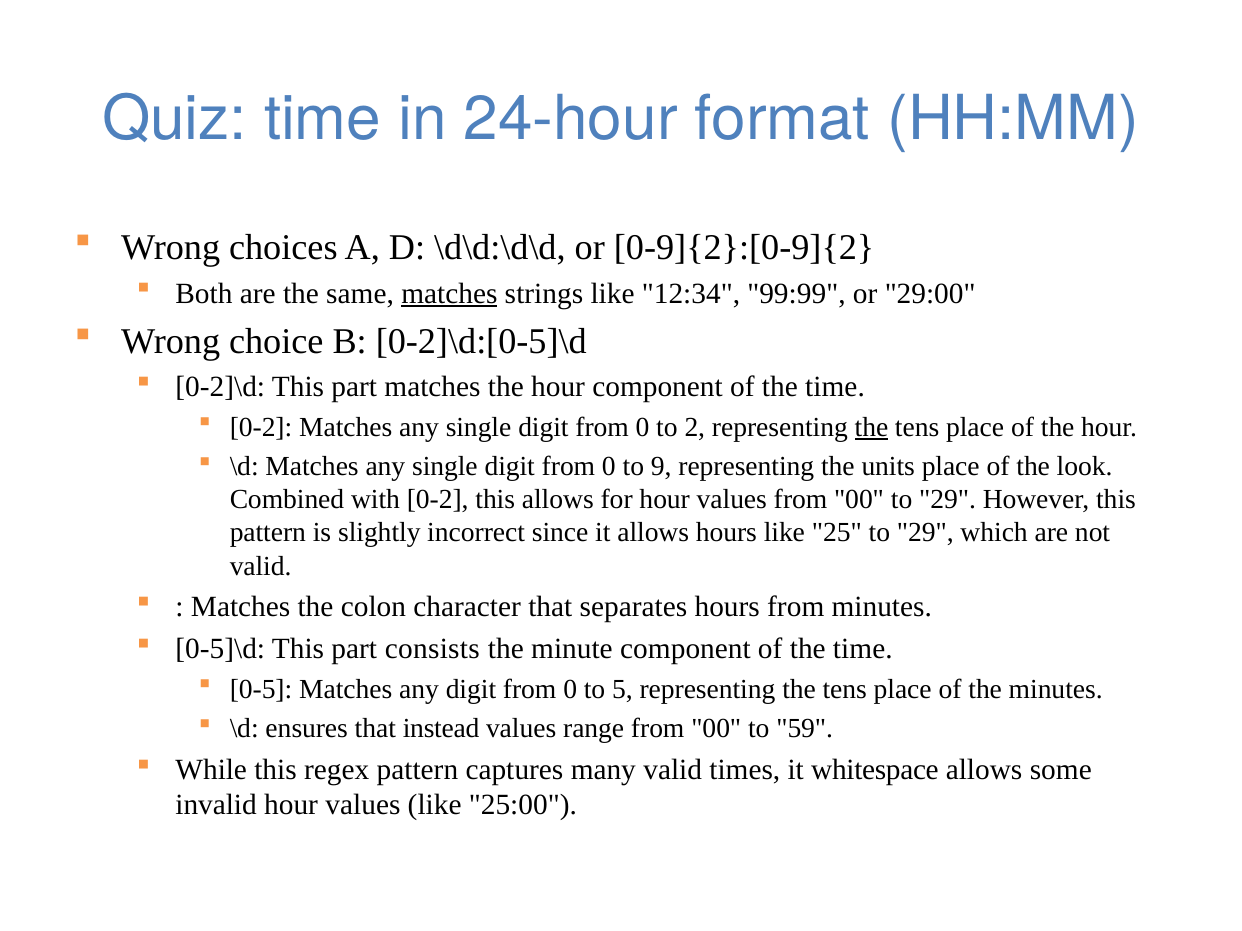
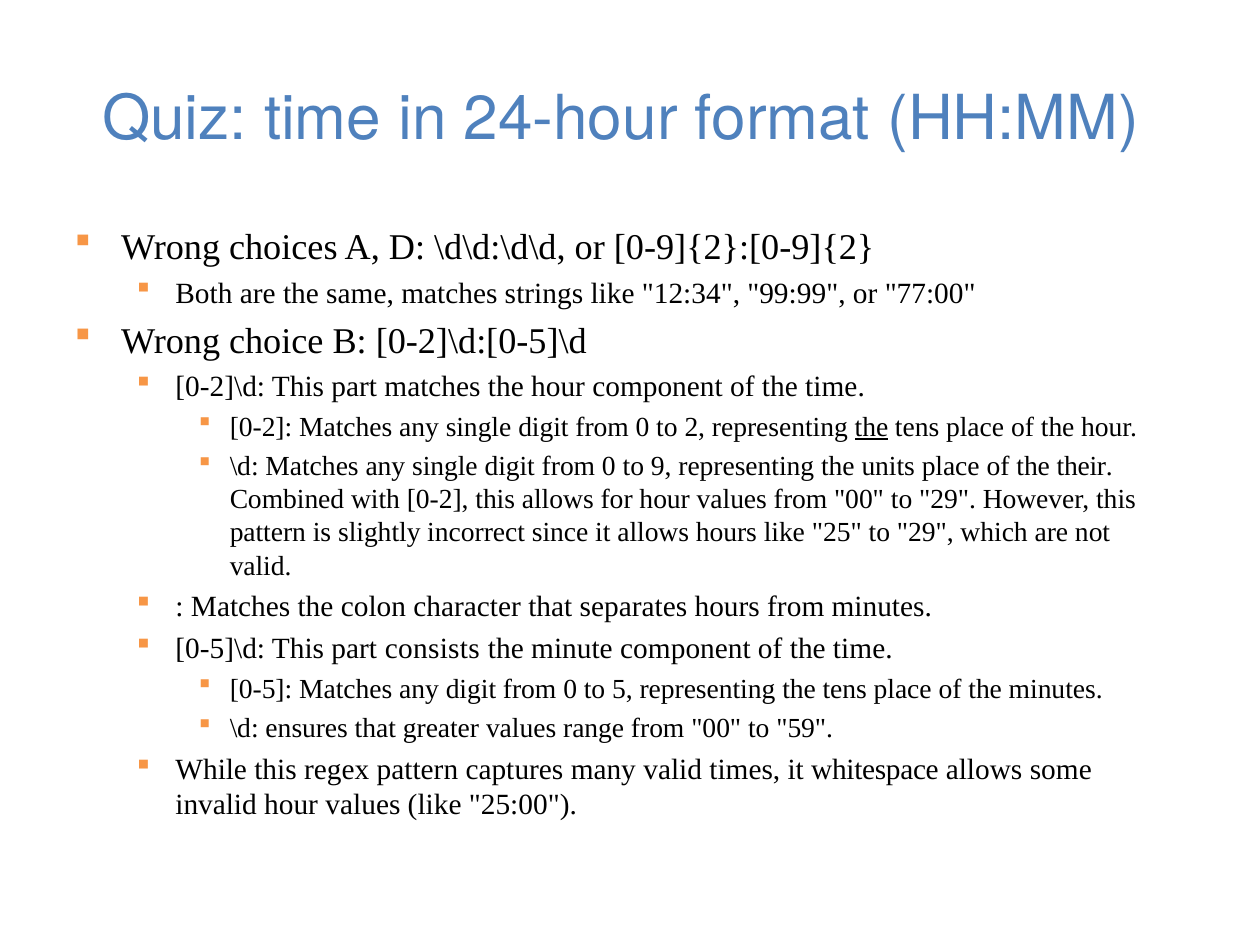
matches at (449, 294) underline: present -> none
29:00: 29:00 -> 77:00
look: look -> their
instead: instead -> greater
